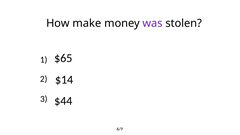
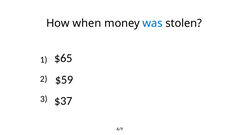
make: make -> when
was colour: purple -> blue
$14: $14 -> $59
$44: $44 -> $37
